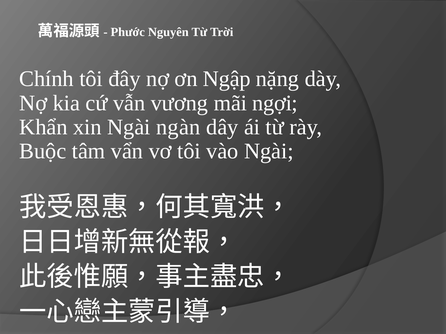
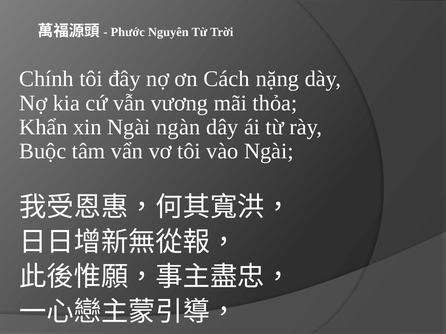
Ngập: Ngập -> Cách
ngợi: ngợi -> thỏa
